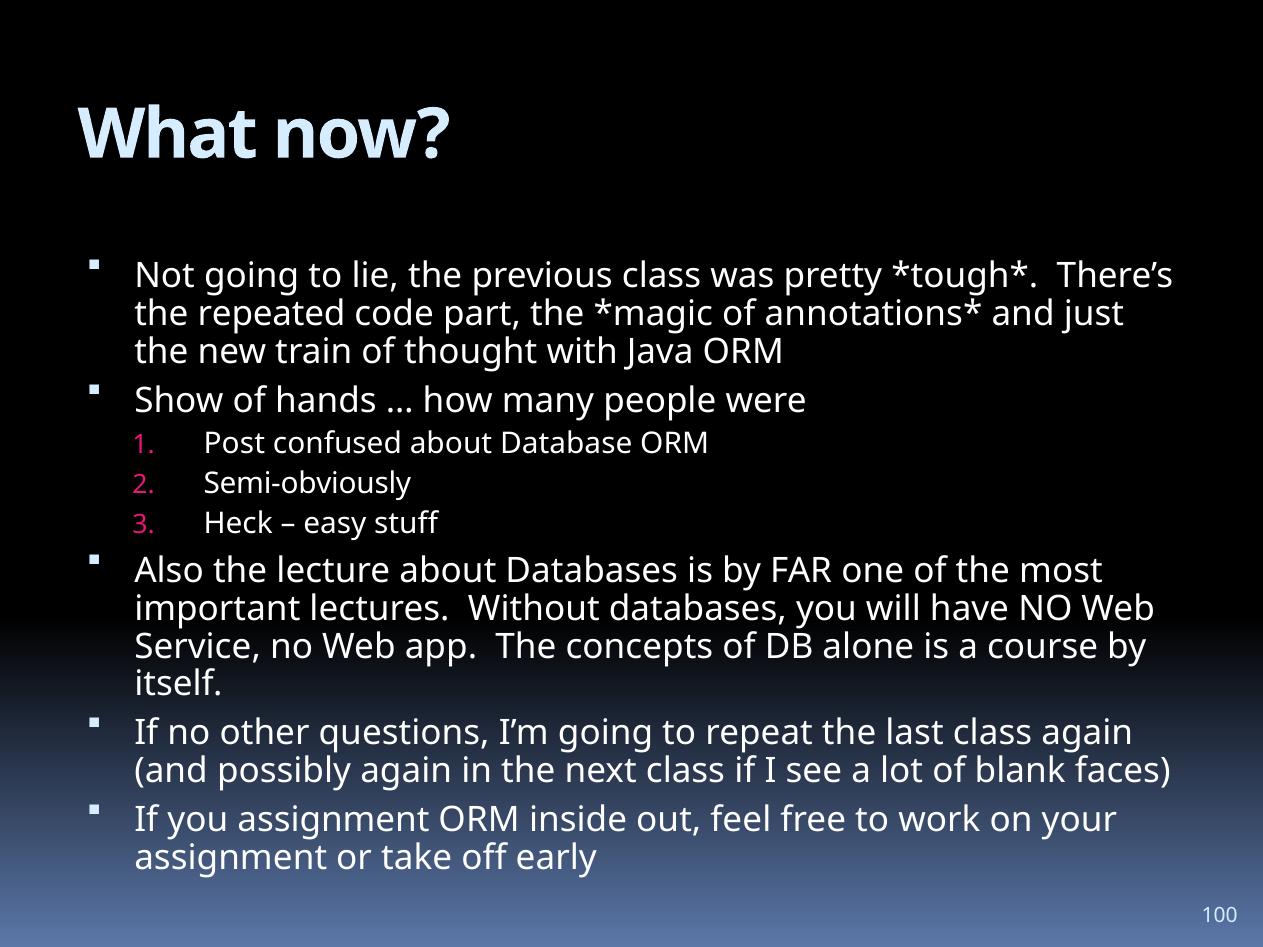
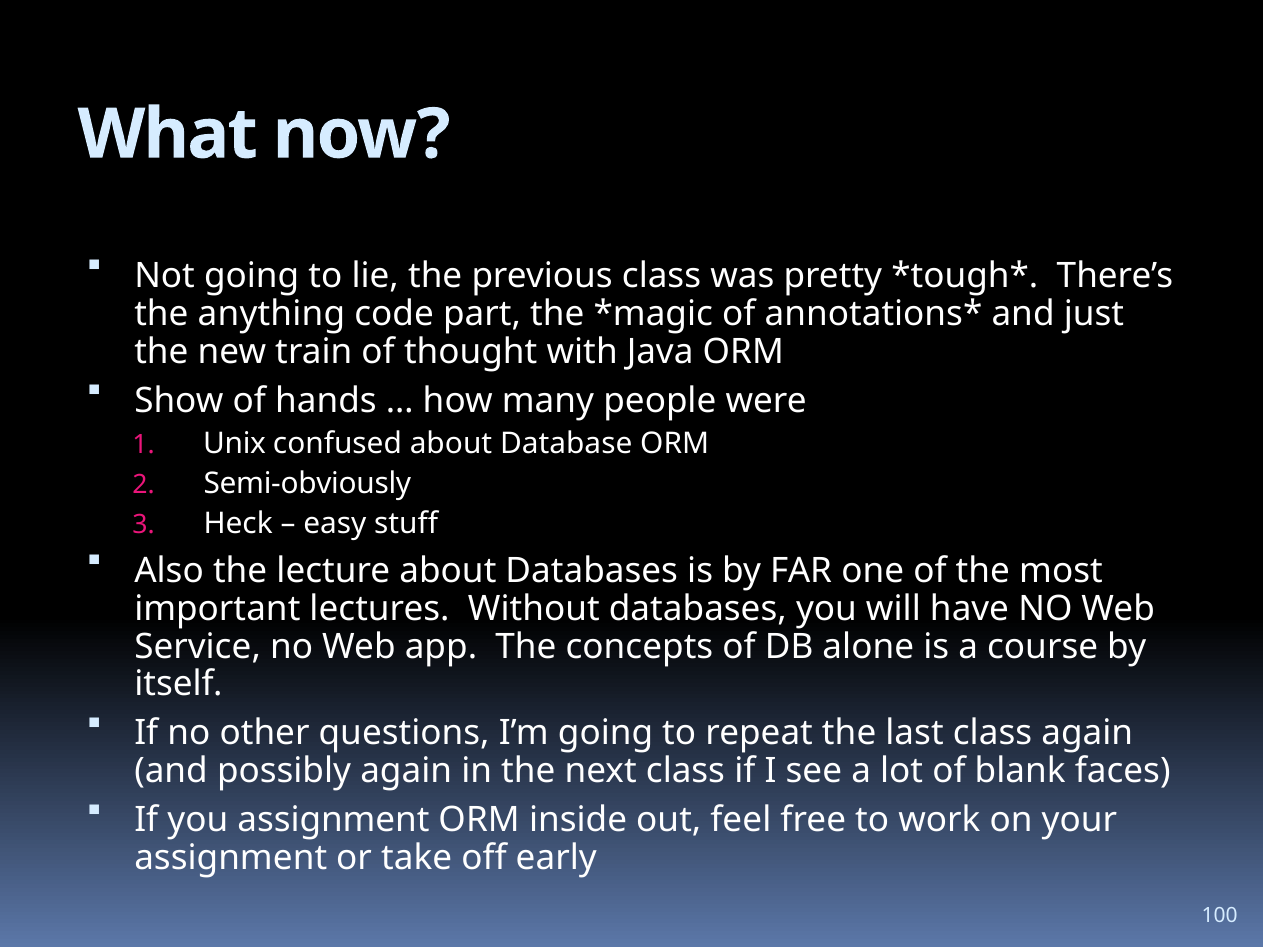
repeated: repeated -> anything
Post: Post -> Unix
